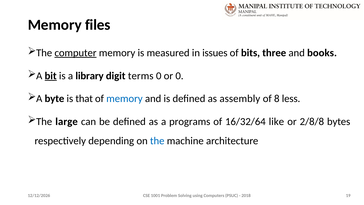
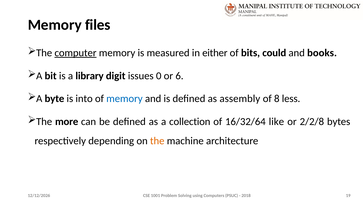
issues: issues -> either
three: three -> could
bit underline: present -> none
terms: terms -> issues
or 0: 0 -> 6
that: that -> into
large: large -> more
programs: programs -> collection
2/8/8: 2/8/8 -> 2/2/8
the at (157, 141) colour: blue -> orange
